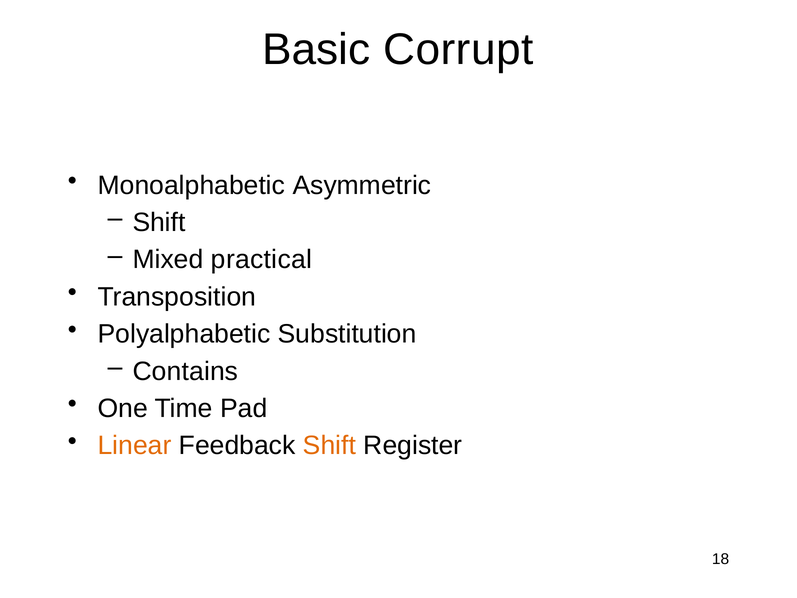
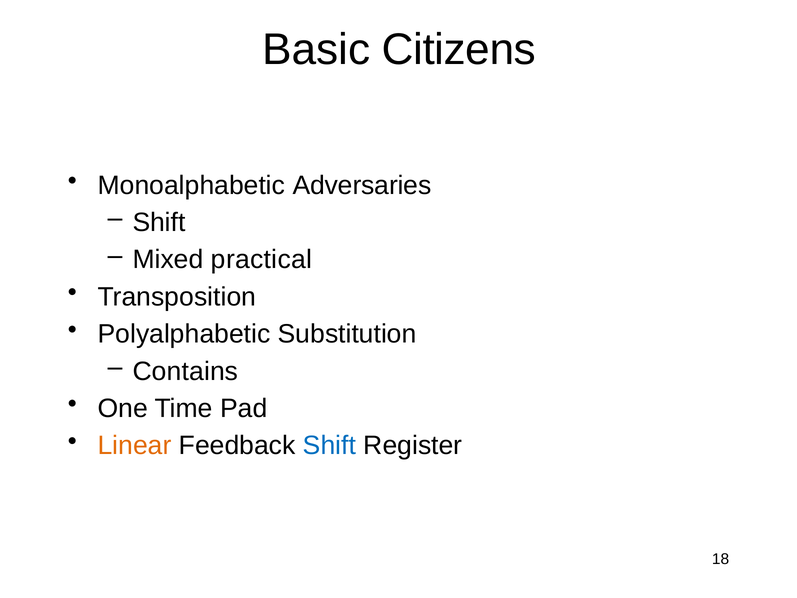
Corrupt: Corrupt -> Citizens
Asymmetric: Asymmetric -> Adversaries
Shift at (330, 445) colour: orange -> blue
